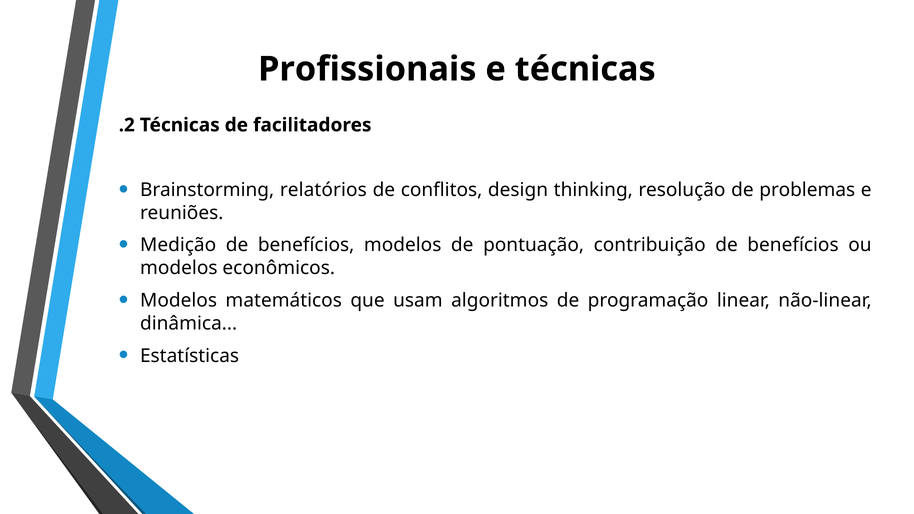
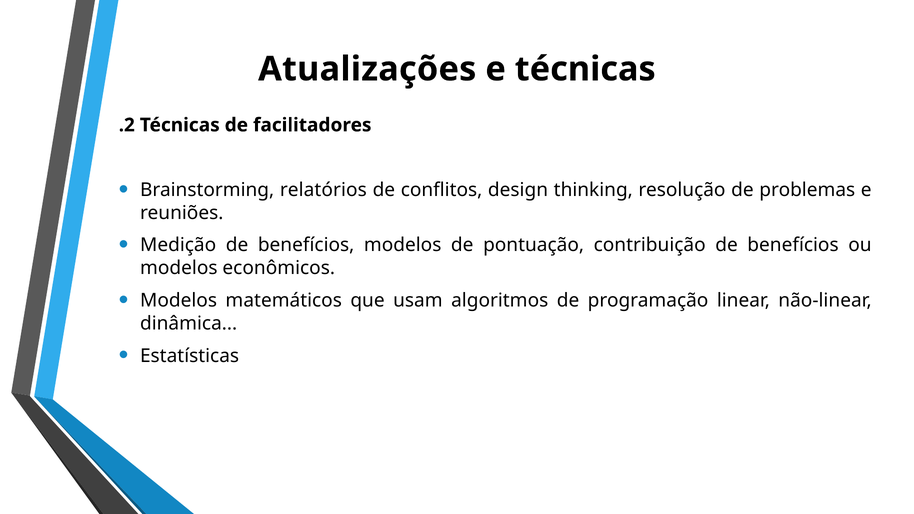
Profissionais: Profissionais -> Atualizações
